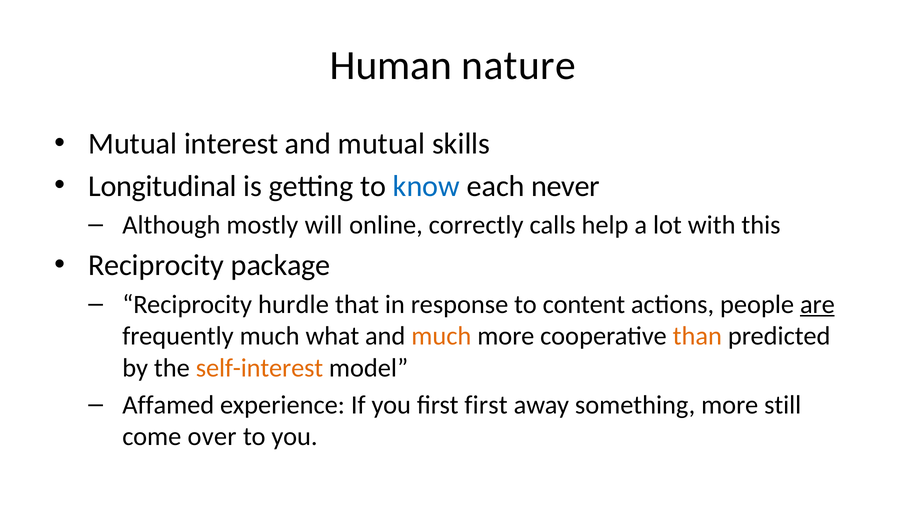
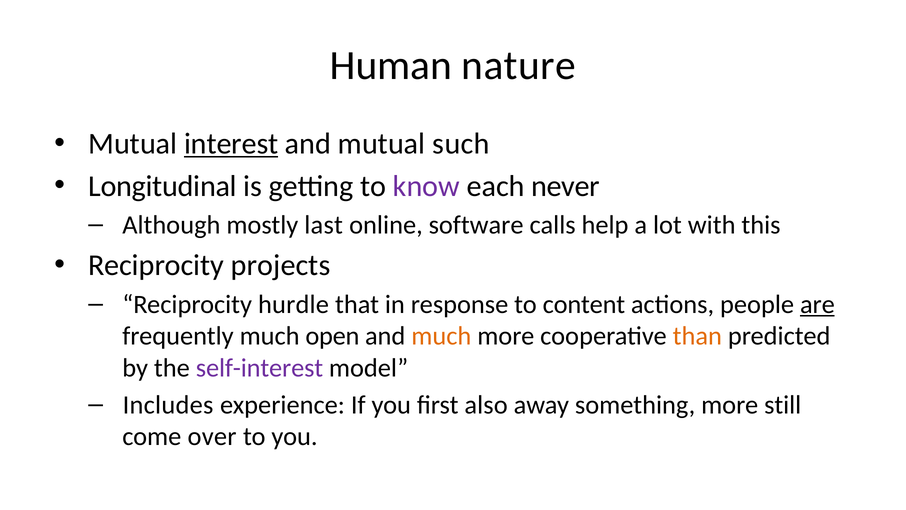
interest underline: none -> present
skills: skills -> such
know colour: blue -> purple
will: will -> last
correctly: correctly -> software
package: package -> projects
what: what -> open
self-interest colour: orange -> purple
Affamed: Affamed -> Includes
first first: first -> also
